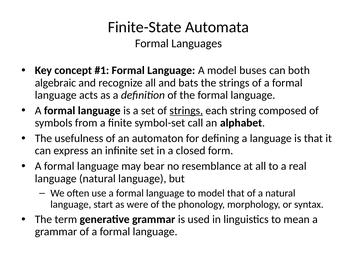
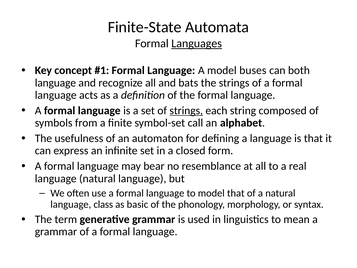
Languages underline: none -> present
algebraic at (55, 83): algebraic -> language
start: start -> class
were: were -> basic
